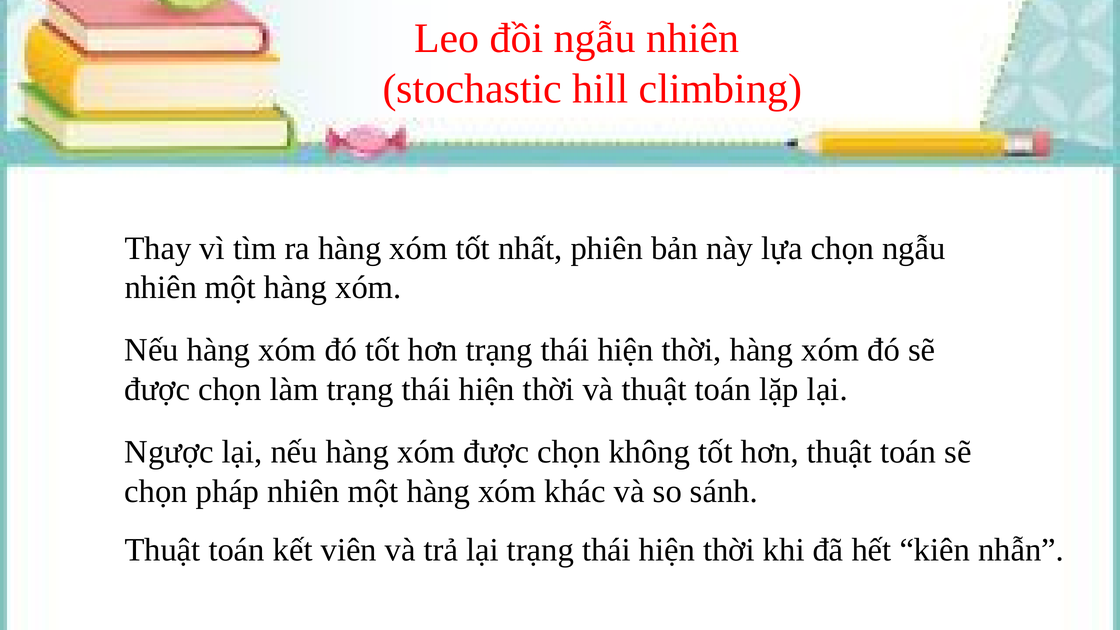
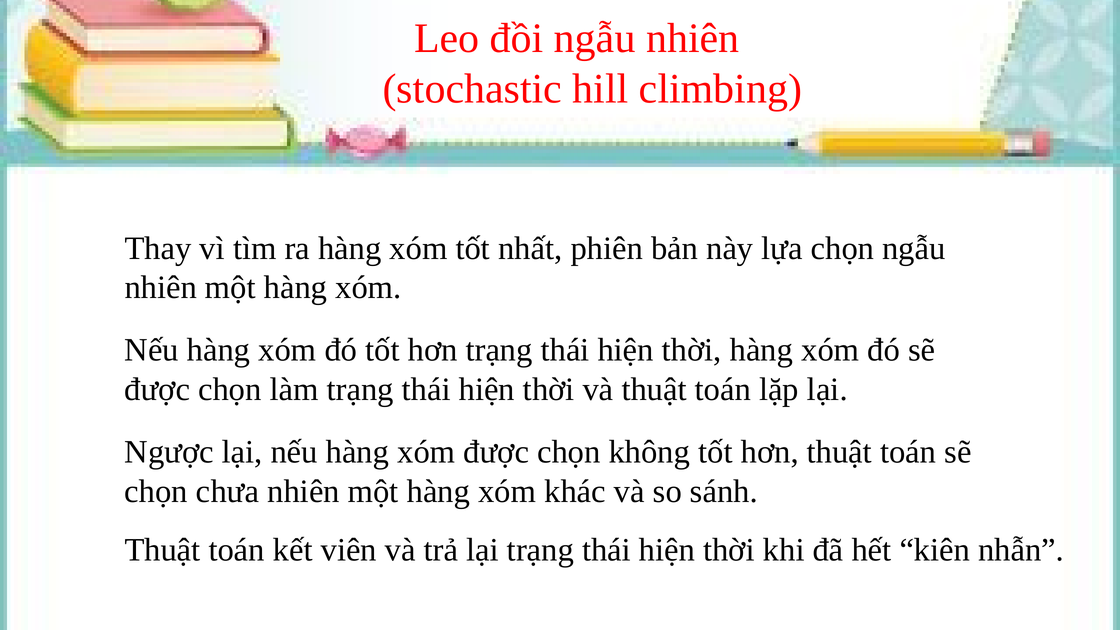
pháp: pháp -> chưa
